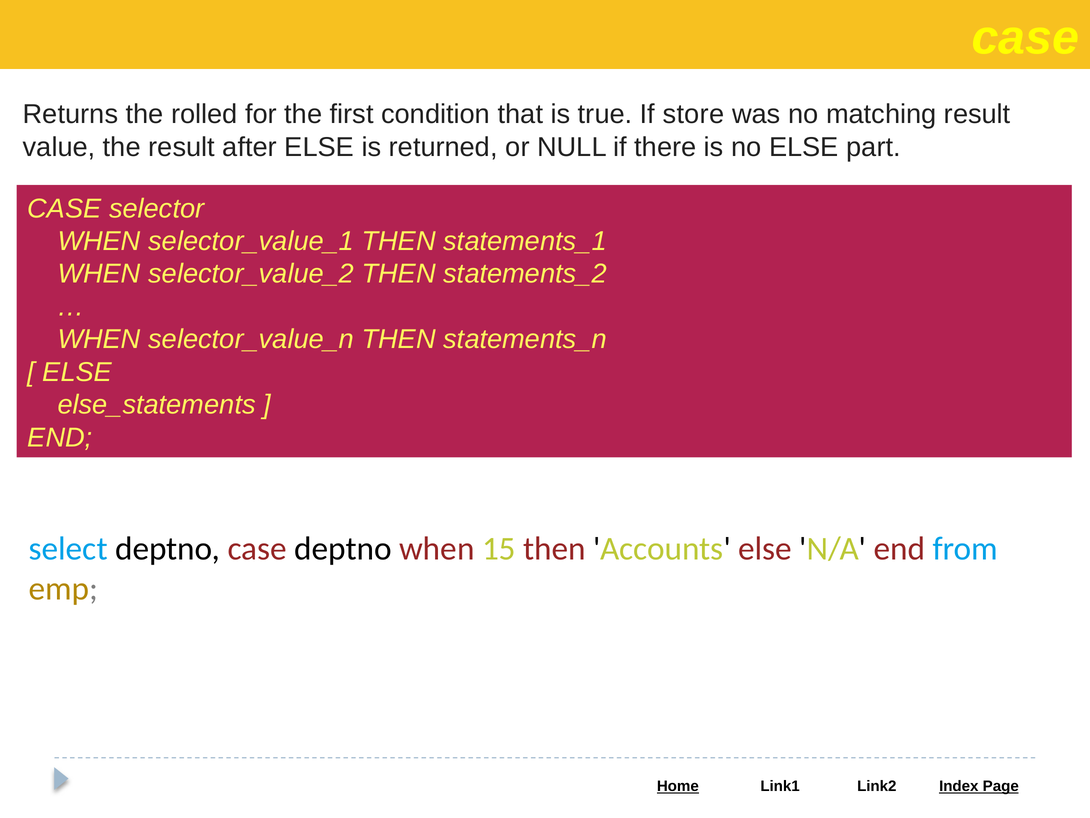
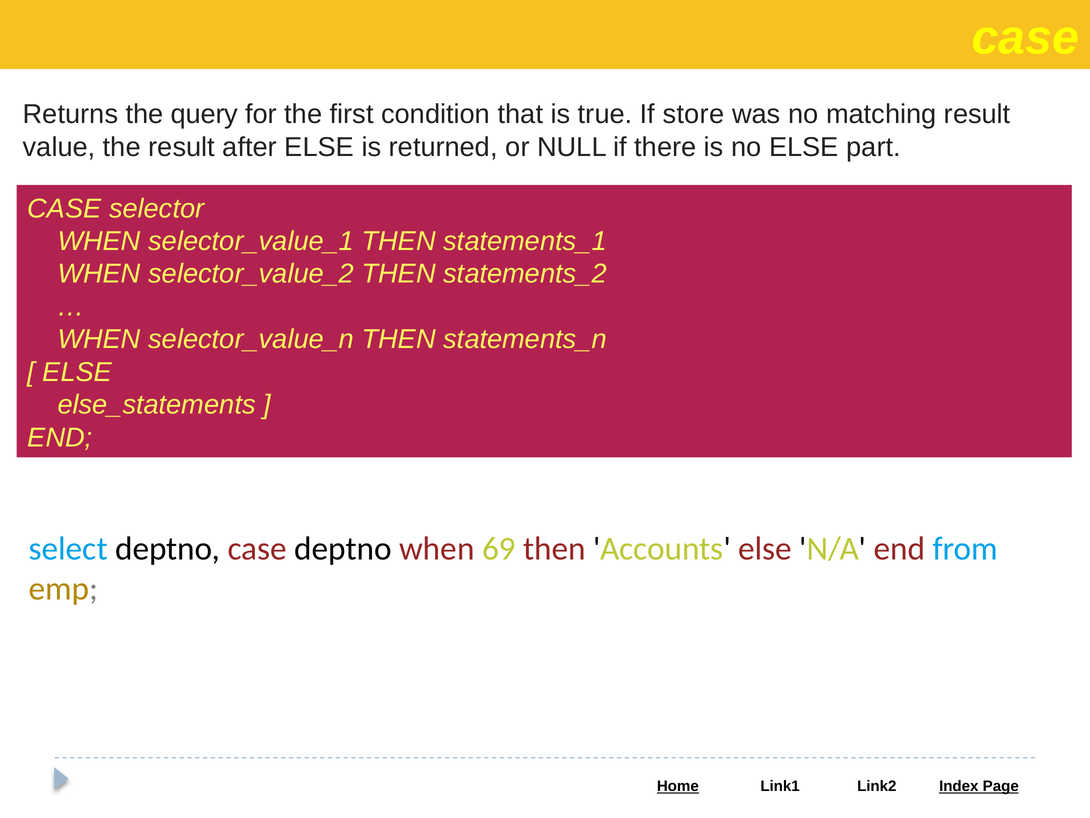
rolled: rolled -> query
15: 15 -> 69
